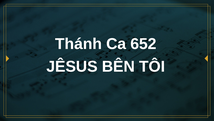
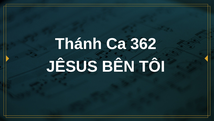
652: 652 -> 362
